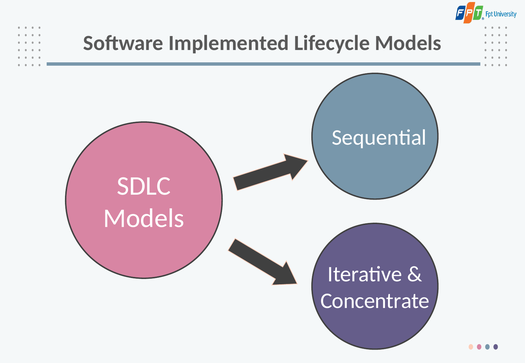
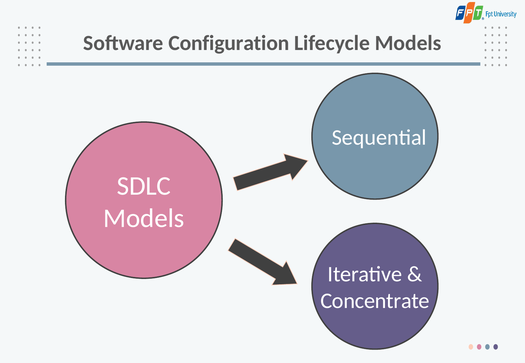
Implemented: Implemented -> Configuration
